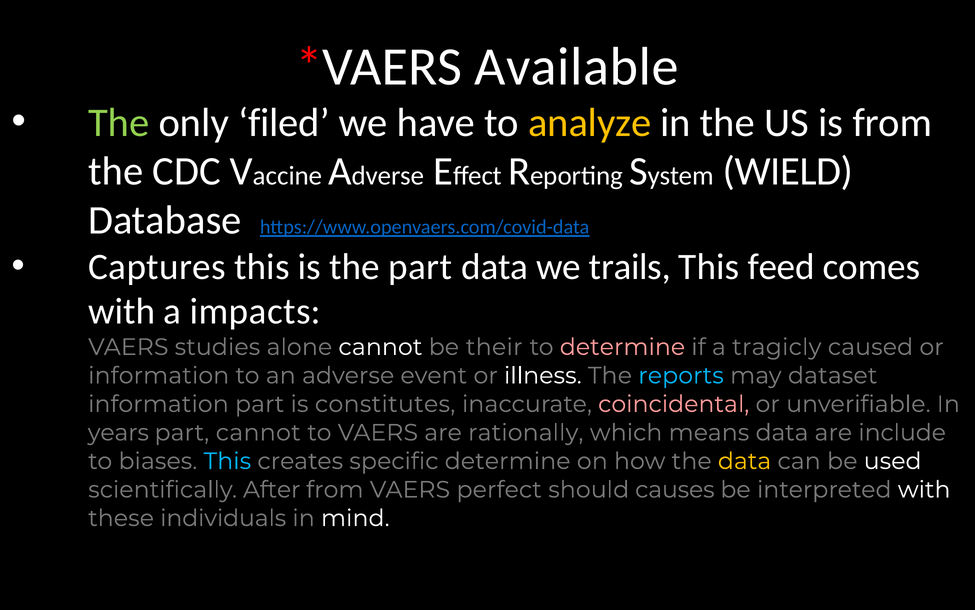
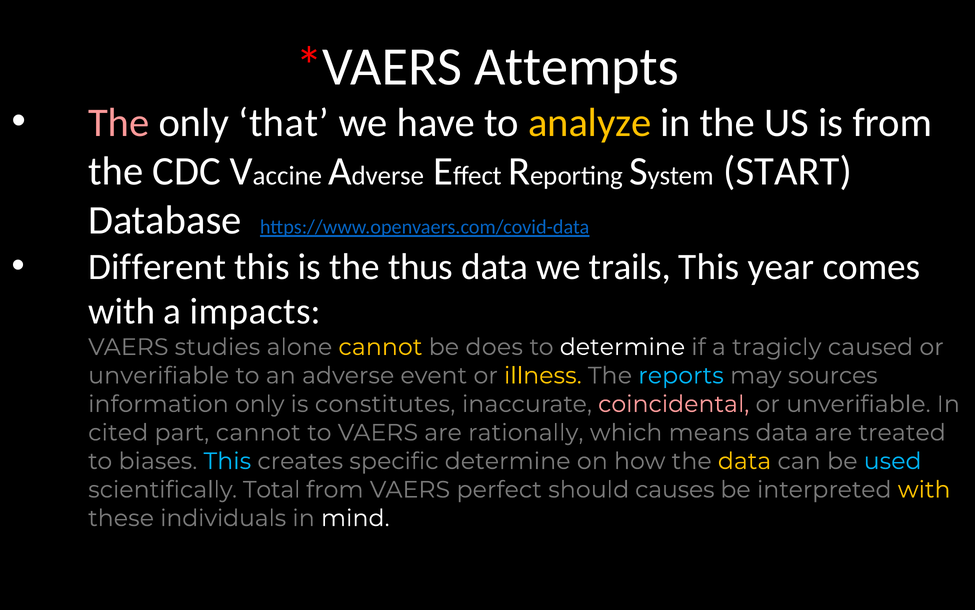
Available: Available -> Attempts
The at (119, 123) colour: light green -> pink
filed: filed -> that
WIELD: WIELD -> START
Captures: Captures -> Different
the part: part -> thus
feed: feed -> year
cannot at (380, 347) colour: white -> yellow
their: their -> does
determine at (622, 347) colour: pink -> white
information at (159, 375): information -> unverifiable
illness colour: white -> yellow
dataset: dataset -> sources
information part: part -> only
years: years -> cited
include: include -> treated
used colour: white -> light blue
After: After -> Total
with at (924, 489) colour: white -> yellow
